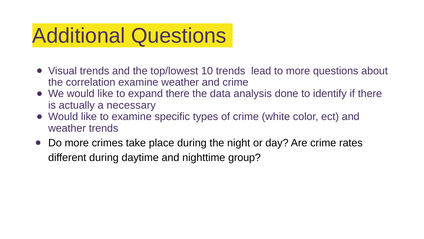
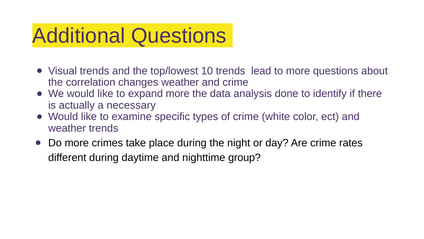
correlation examine: examine -> changes
expand there: there -> more
